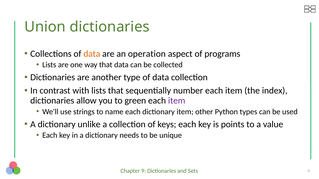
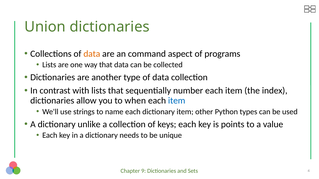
operation: operation -> command
green: green -> when
item at (177, 101) colour: purple -> blue
